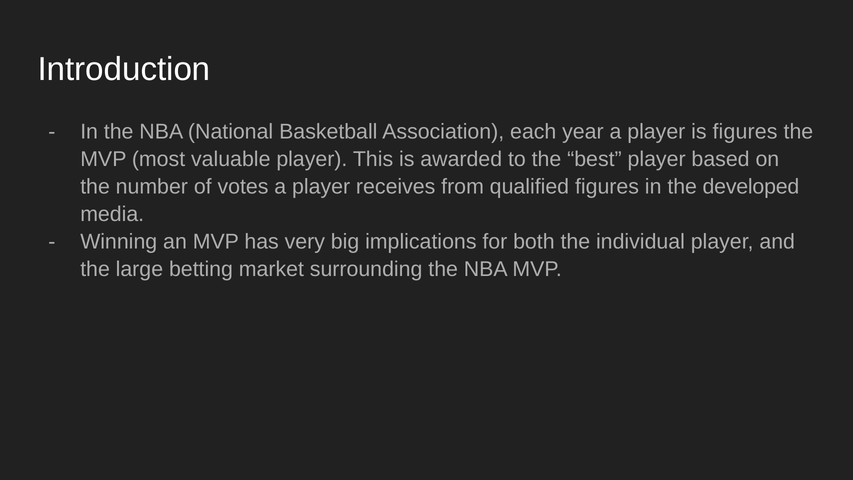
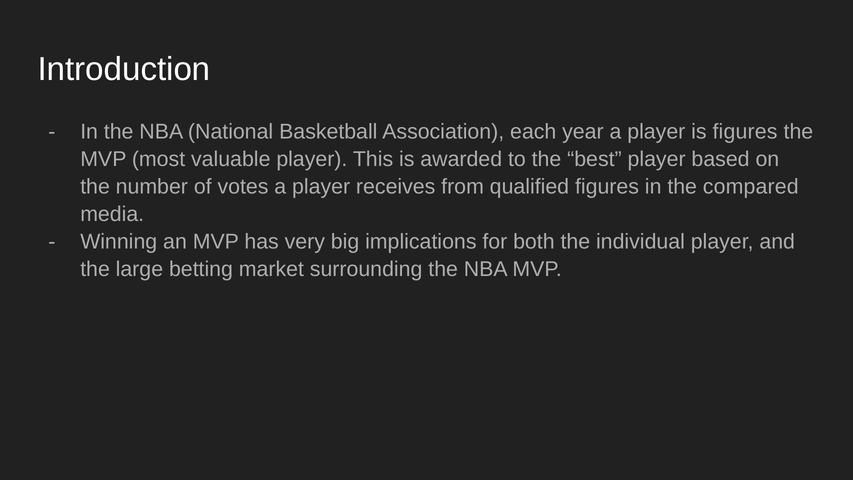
developed: developed -> compared
